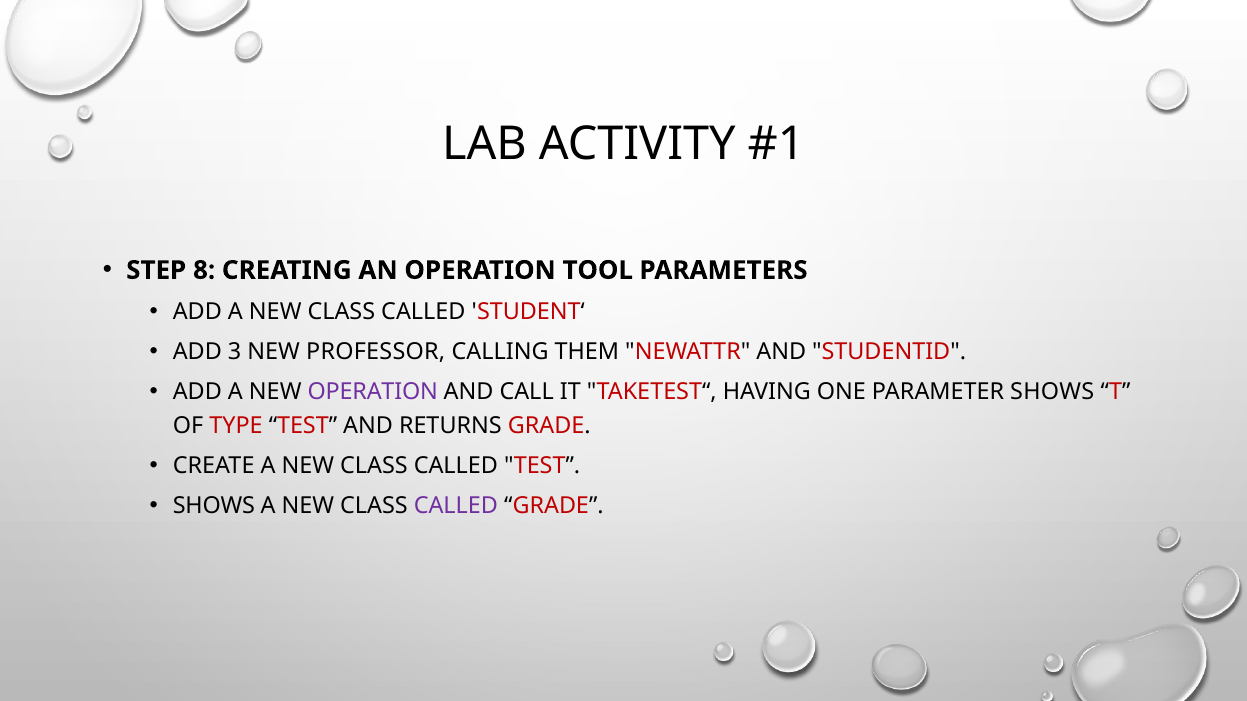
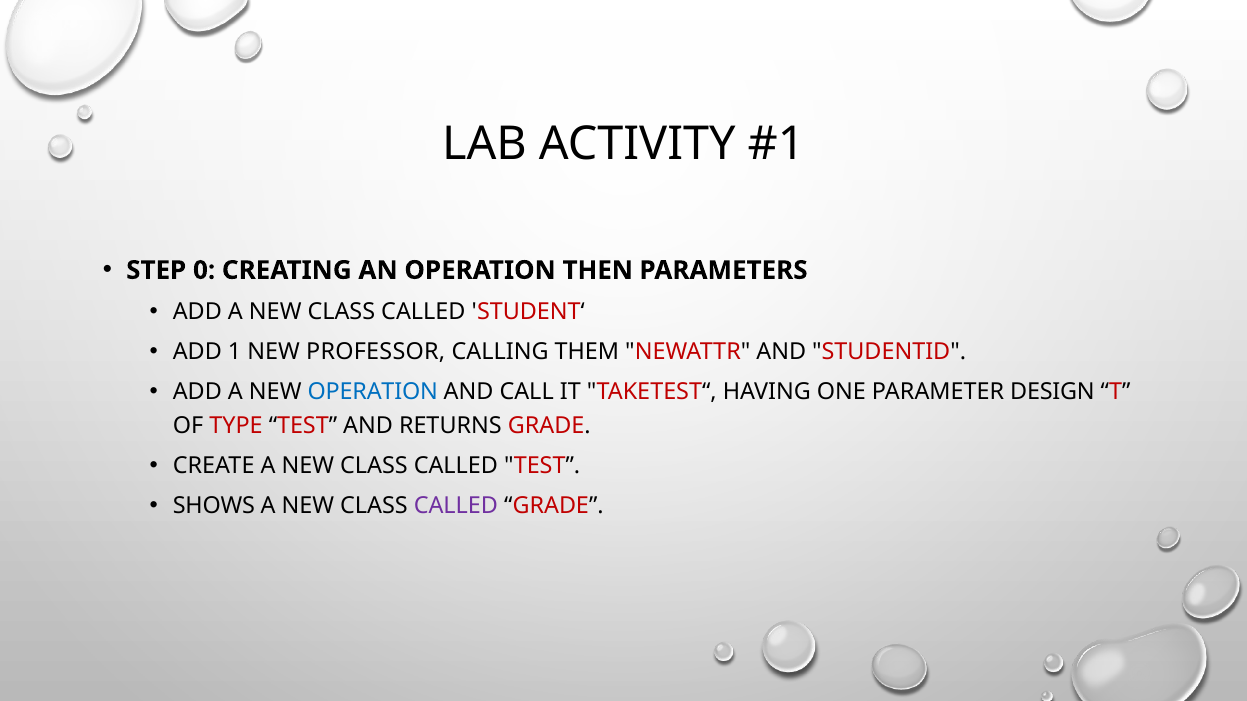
8: 8 -> 0
TOOL: TOOL -> THEN
3: 3 -> 1
OPERATION at (373, 392) colour: purple -> blue
PARAMETER SHOWS: SHOWS -> DESIGN
